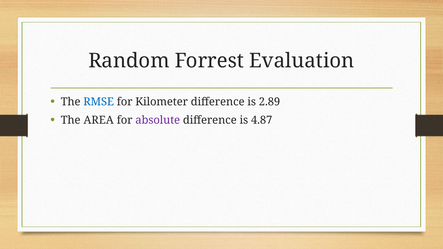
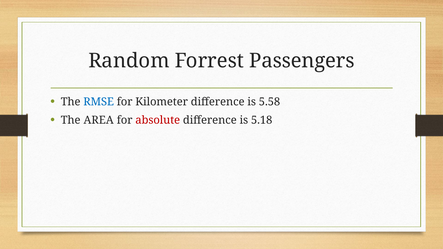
Evaluation: Evaluation -> Passengers
2.89: 2.89 -> 5.58
absolute colour: purple -> red
4.87: 4.87 -> 5.18
